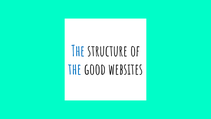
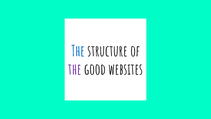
the at (75, 70) colour: blue -> purple
